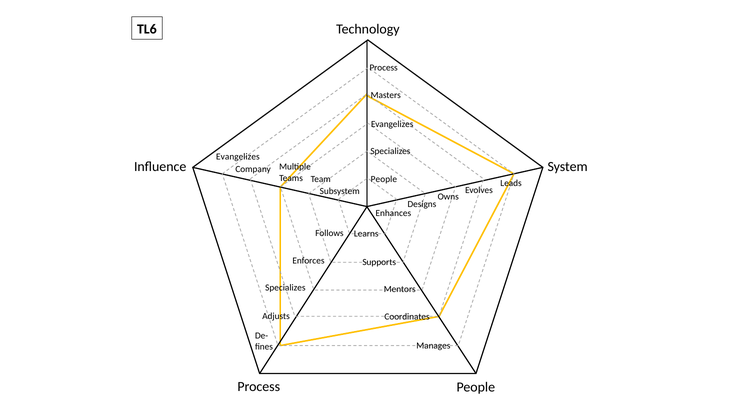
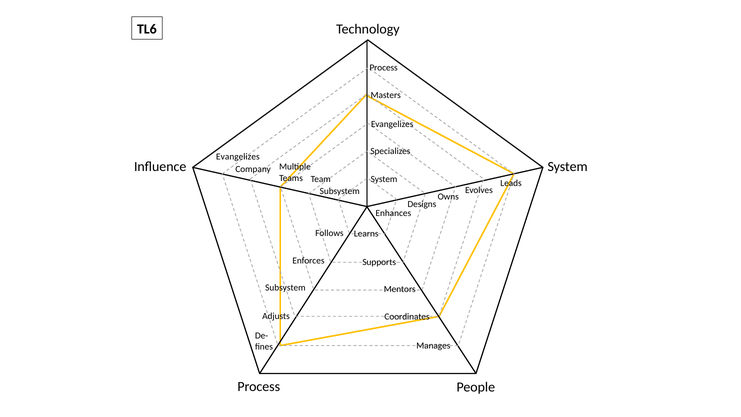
People at (384, 179): People -> System
Specializes at (285, 287): Specializes -> Subsystem
